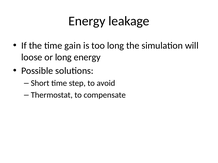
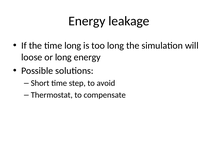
time gain: gain -> long
